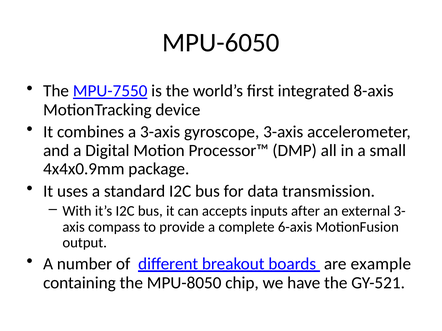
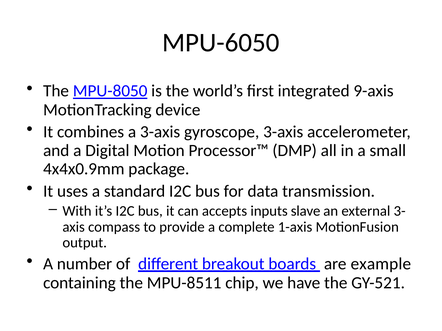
MPU-7550: MPU-7550 -> MPU-8050
8-axis: 8-axis -> 9-axis
after: after -> slave
6-axis: 6-axis -> 1-axis
MPU-8050: MPU-8050 -> MPU-8511
